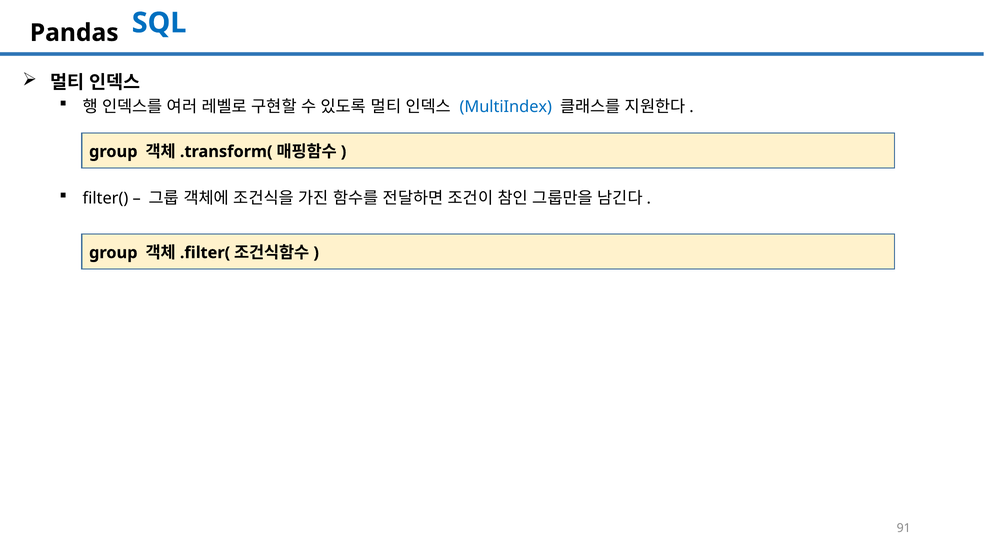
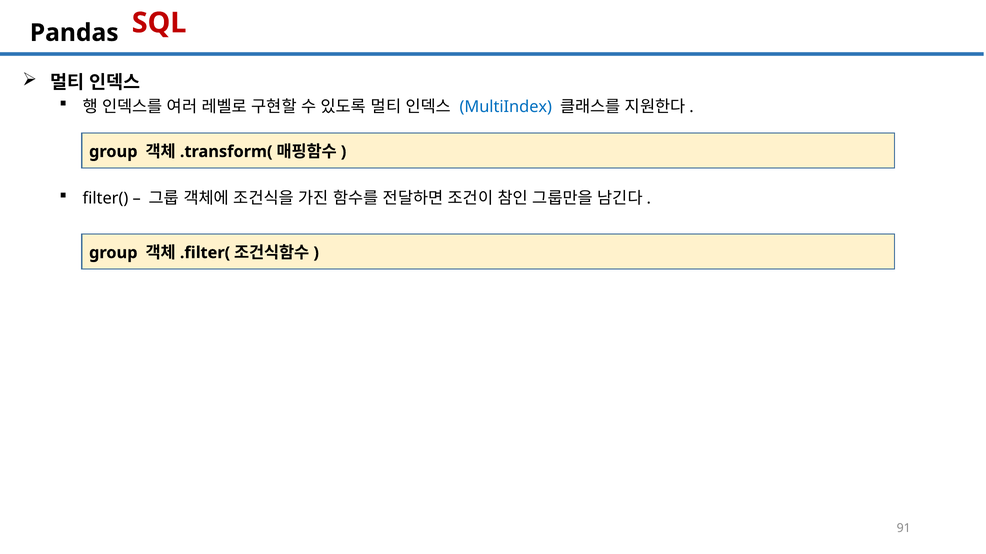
SQL colour: blue -> red
